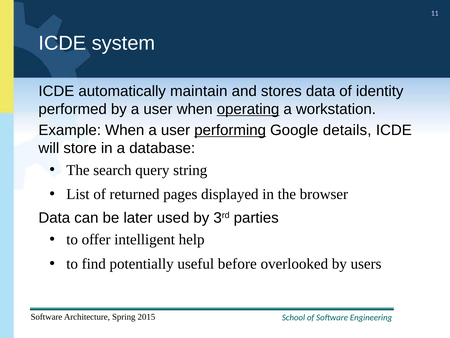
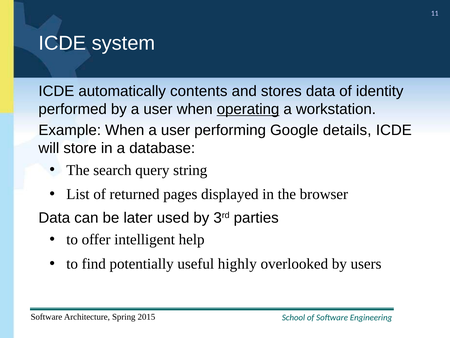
maintain: maintain -> contents
performing underline: present -> none
before: before -> highly
